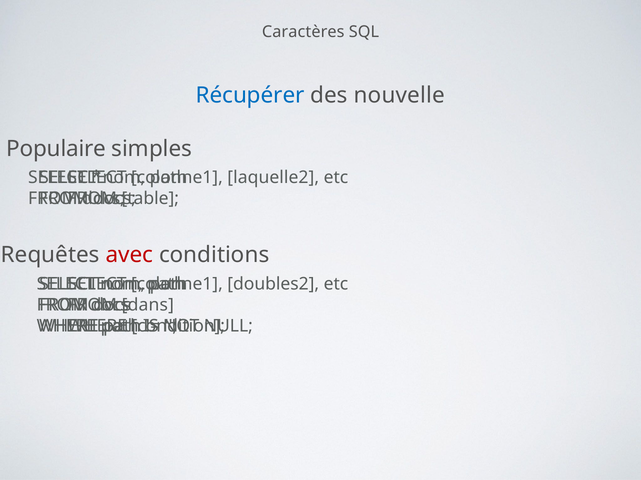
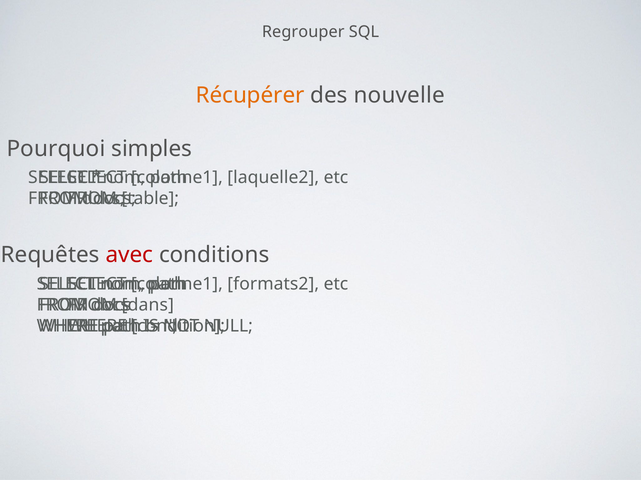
Caractères: Caractères -> Regrouper
Récupérer colour: blue -> orange
Populaire: Populaire -> Pourquoi
doubles2: doubles2 -> formats2
